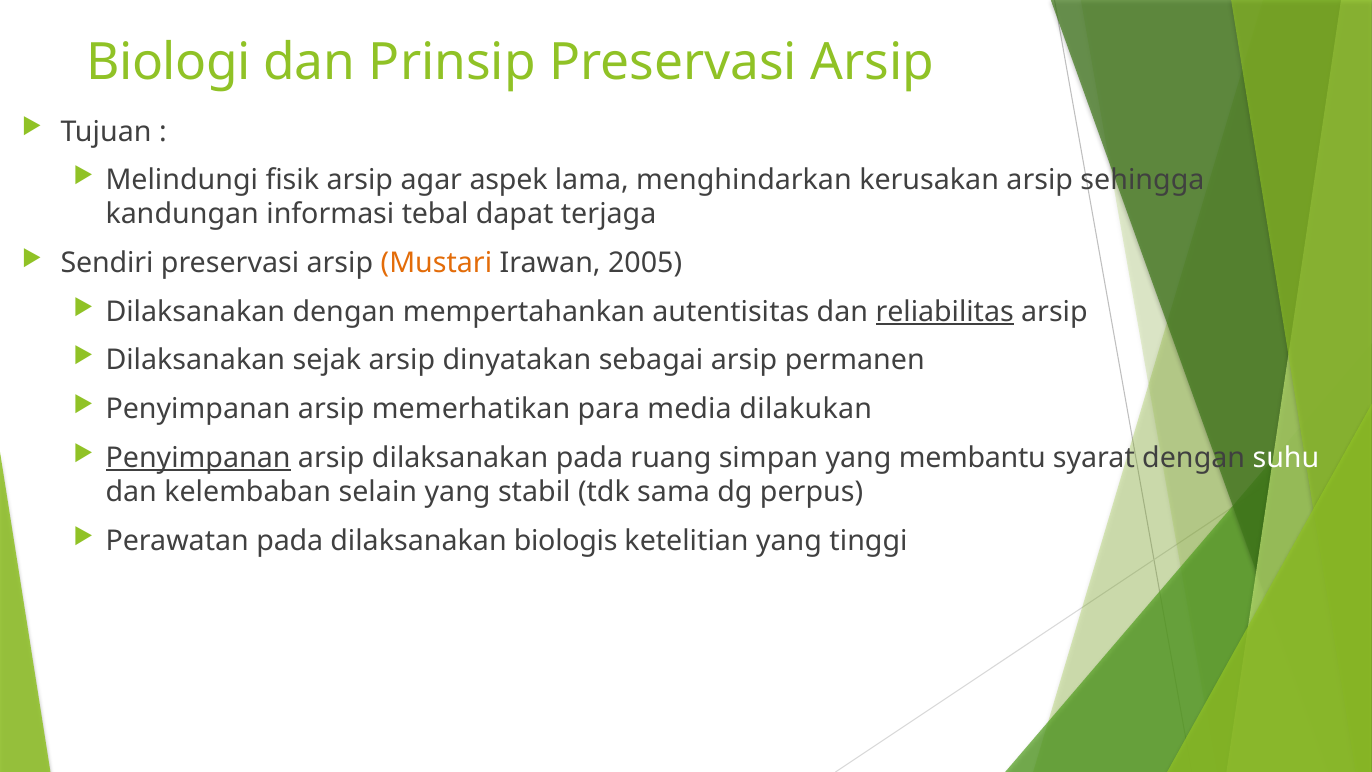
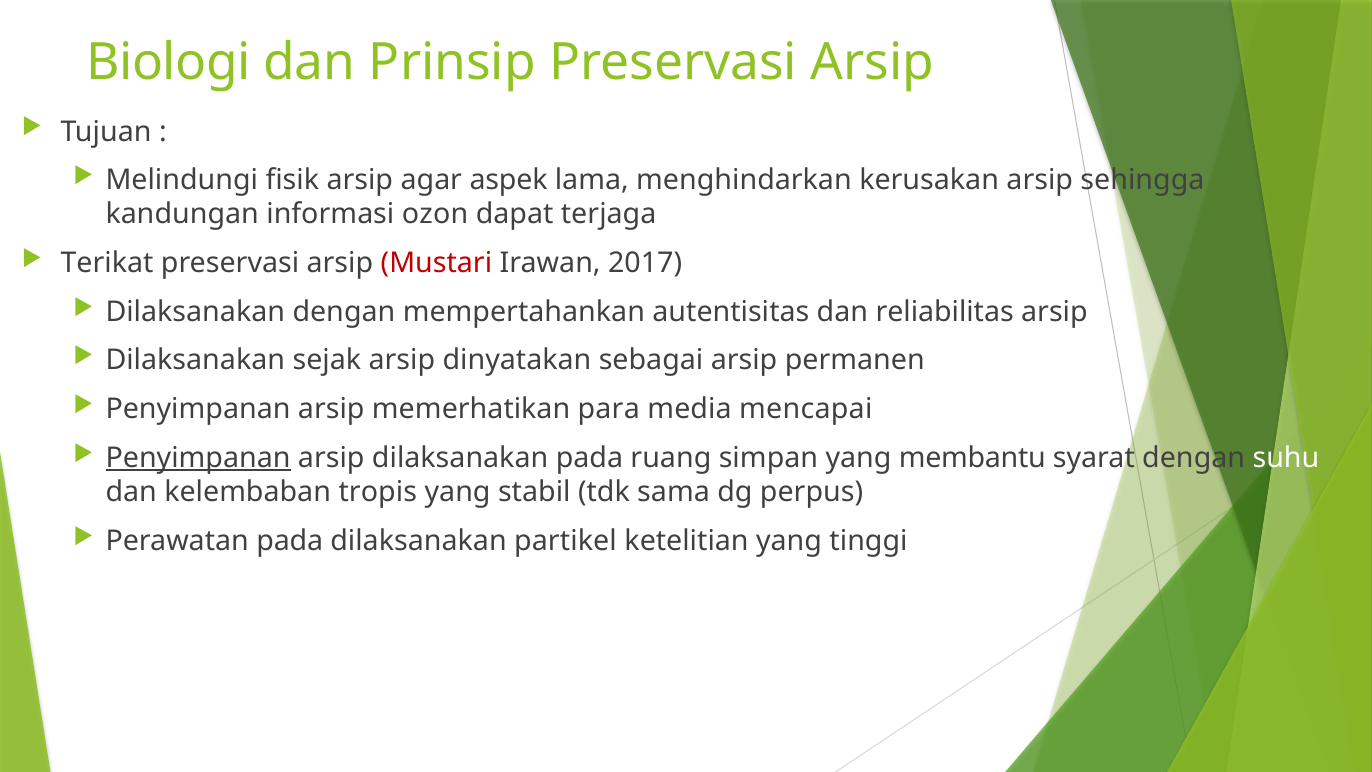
tebal: tebal -> ozon
Sendiri: Sendiri -> Terikat
Mustari colour: orange -> red
2005: 2005 -> 2017
reliabilitas underline: present -> none
dilakukan: dilakukan -> mencapai
selain: selain -> tropis
biologis: biologis -> partikel
